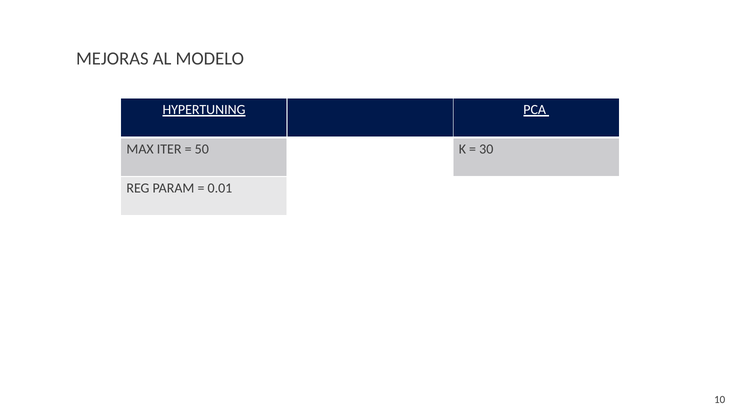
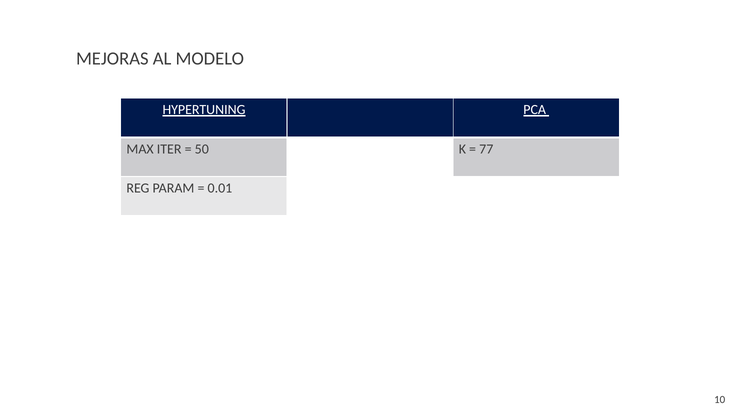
30: 30 -> 77
